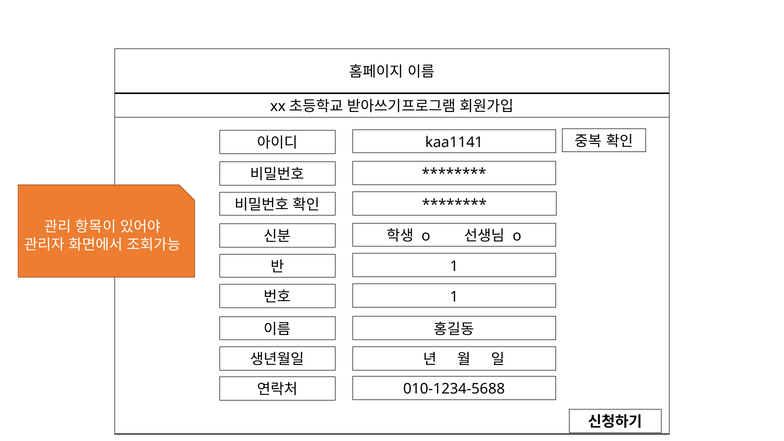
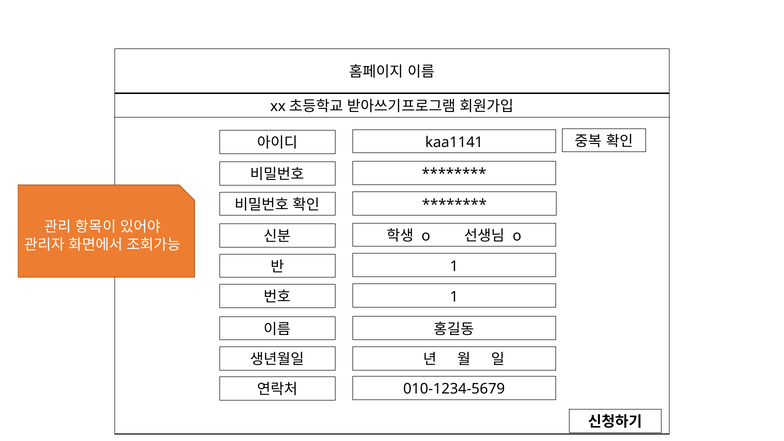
010-1234-5688: 010-1234-5688 -> 010-1234-5679
